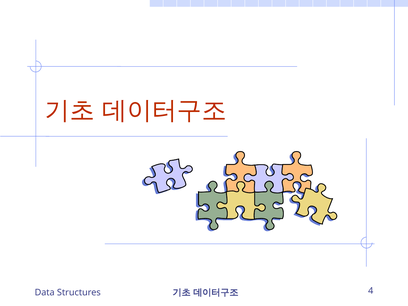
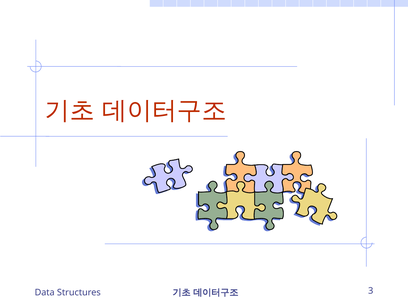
4: 4 -> 3
